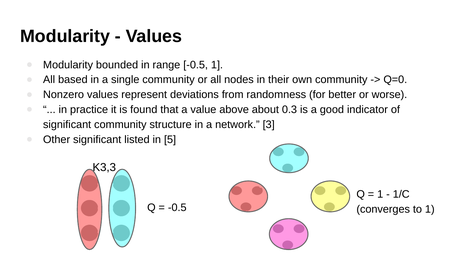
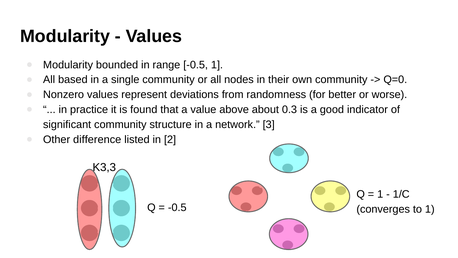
Other significant: significant -> difference
5: 5 -> 2
